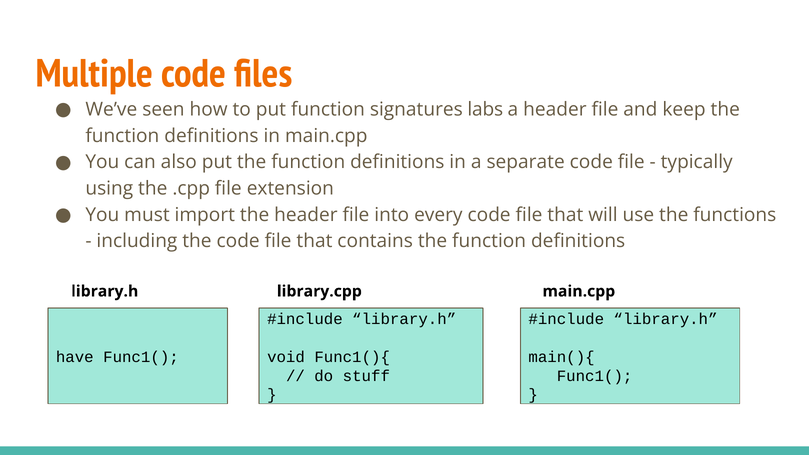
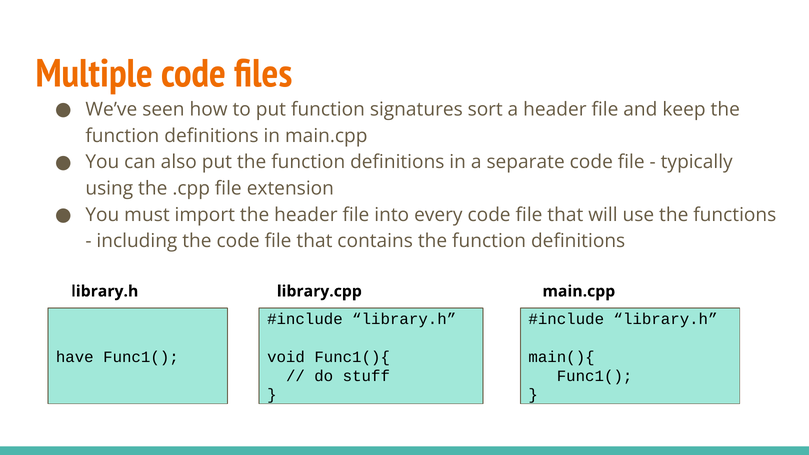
labs: labs -> sort
